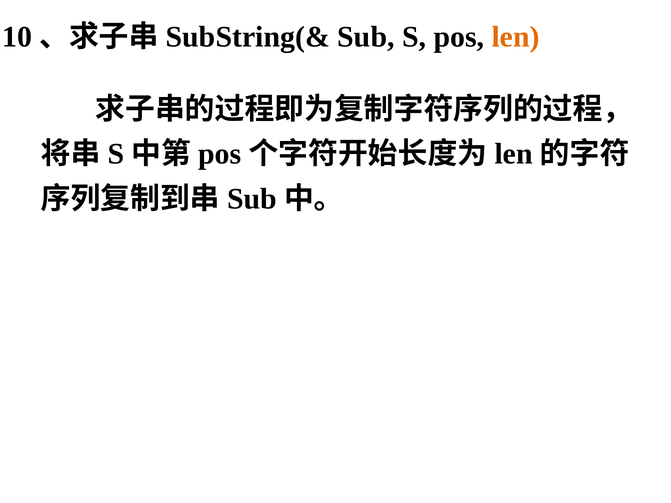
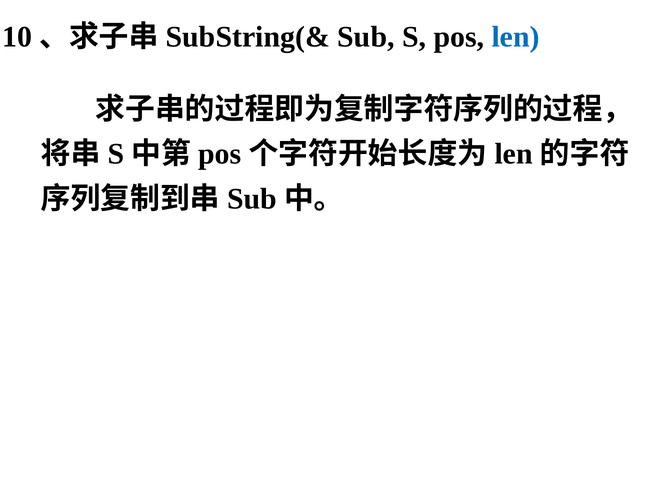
len at (516, 37) colour: orange -> blue
